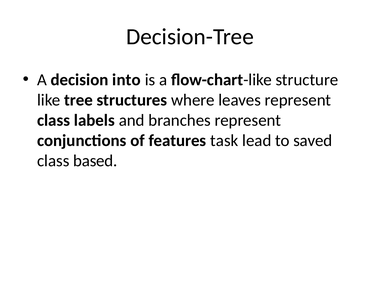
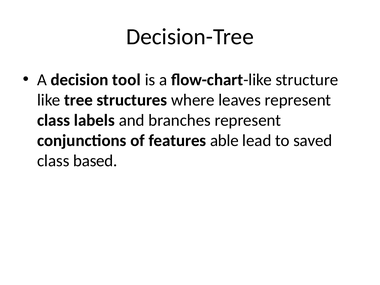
into: into -> tool
task: task -> able
